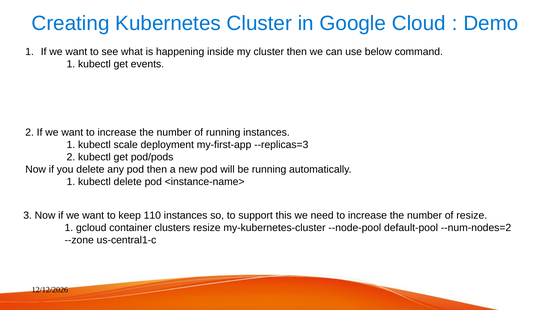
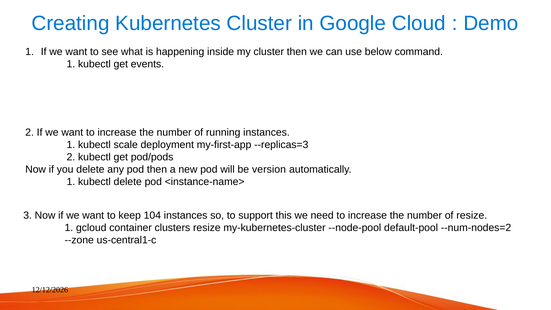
be running: running -> version
110: 110 -> 104
